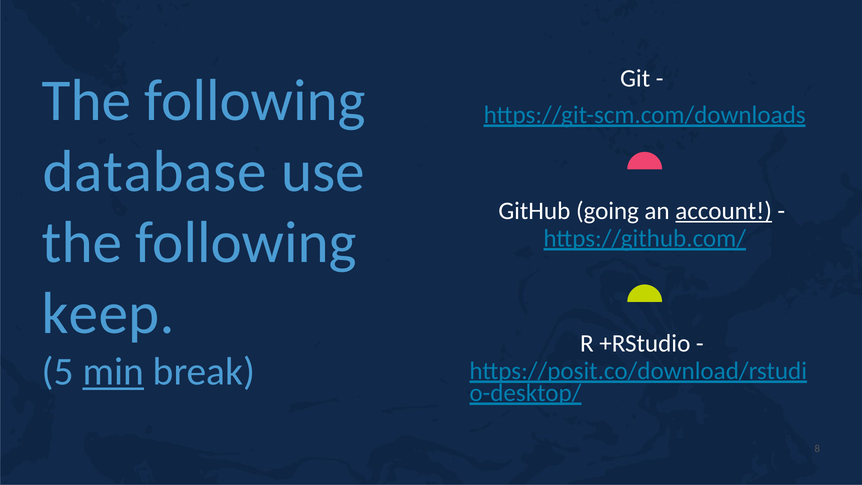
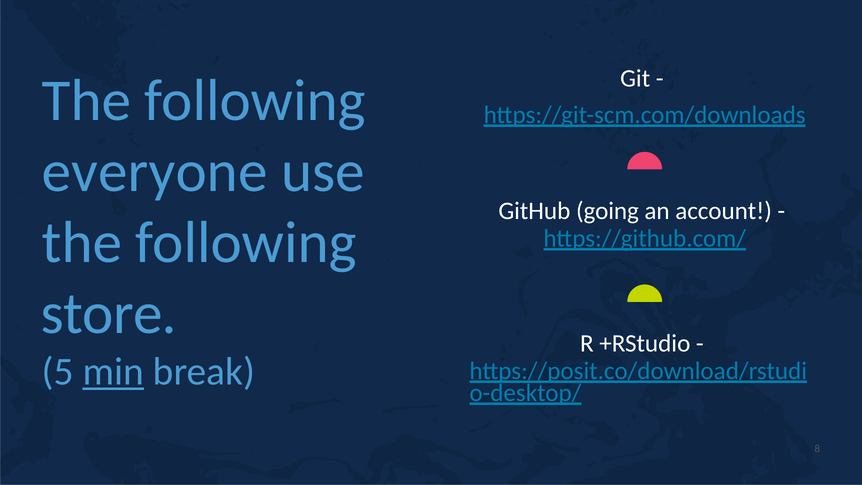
database: database -> everyone
account underline: present -> none
keep: keep -> store
